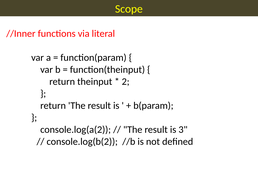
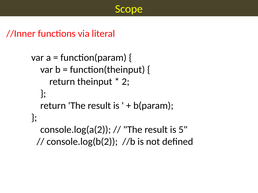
3: 3 -> 5
